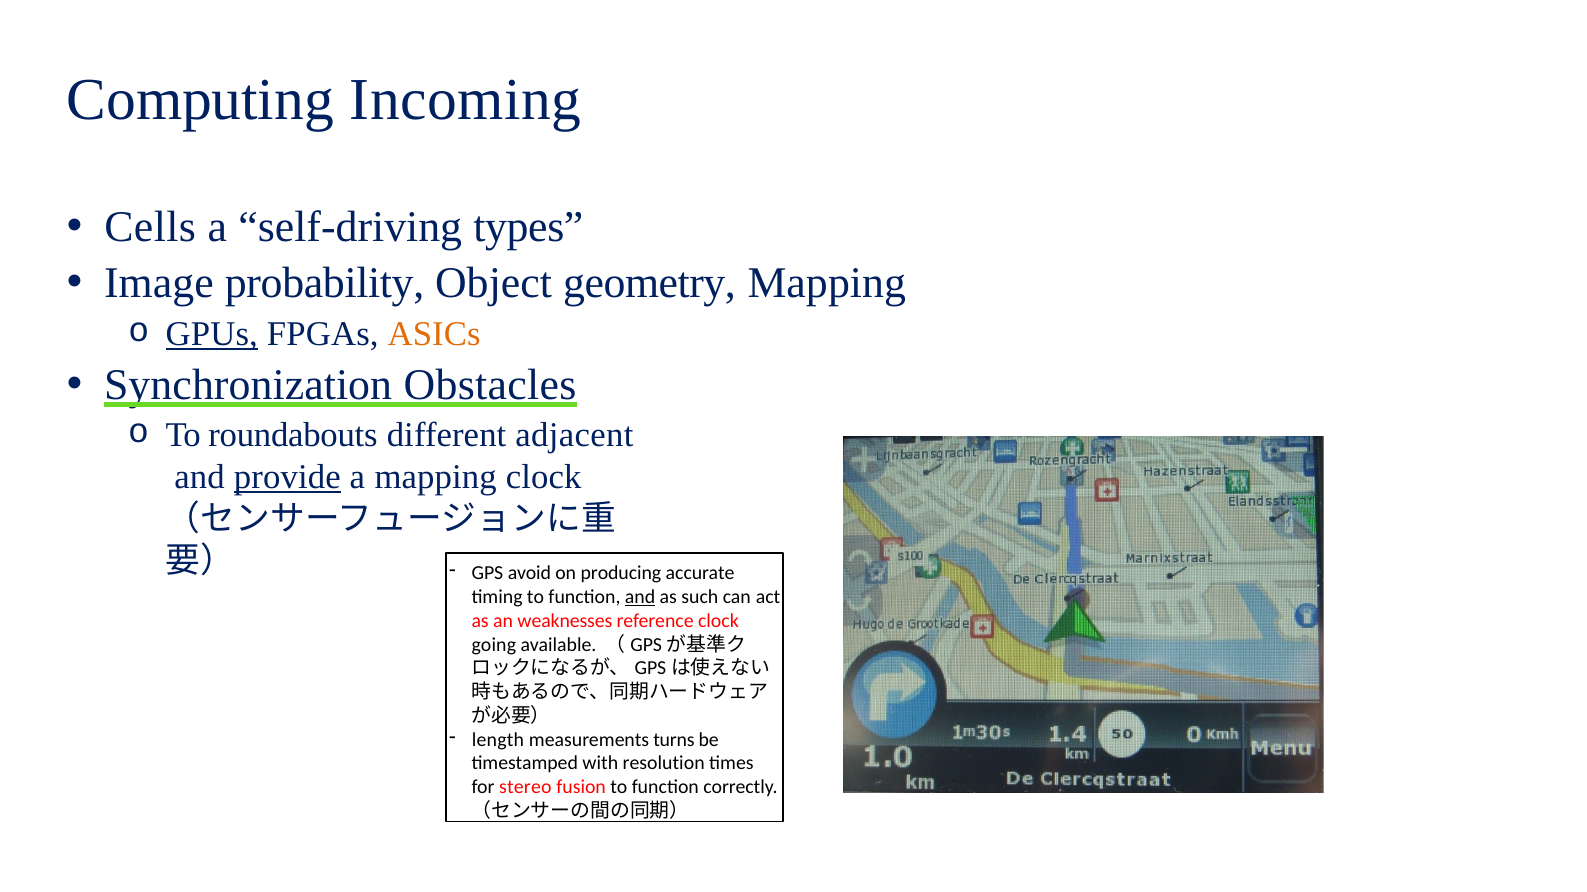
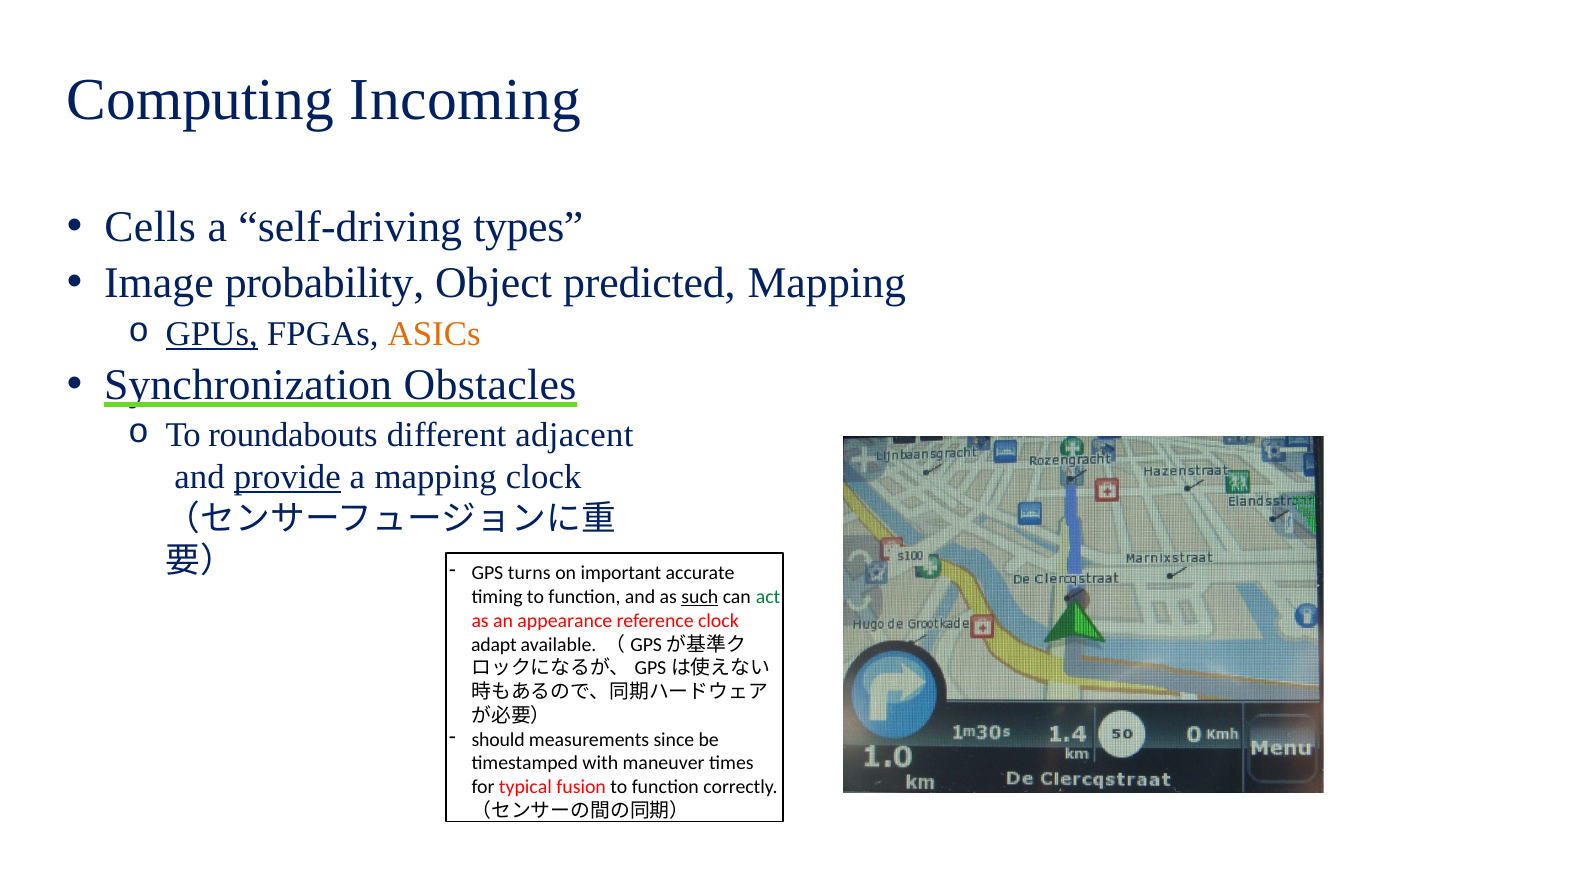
geometry: geometry -> predicted
avoid: avoid -> turns
producing: producing -> important
and at (640, 597) underline: present -> none
such underline: none -> present
act colour: black -> green
weaknesses: weaknesses -> appearance
going: going -> adapt
length: length -> should
turns: turns -> since
resolution: resolution -> maneuver
stereo: stereo -> typical
